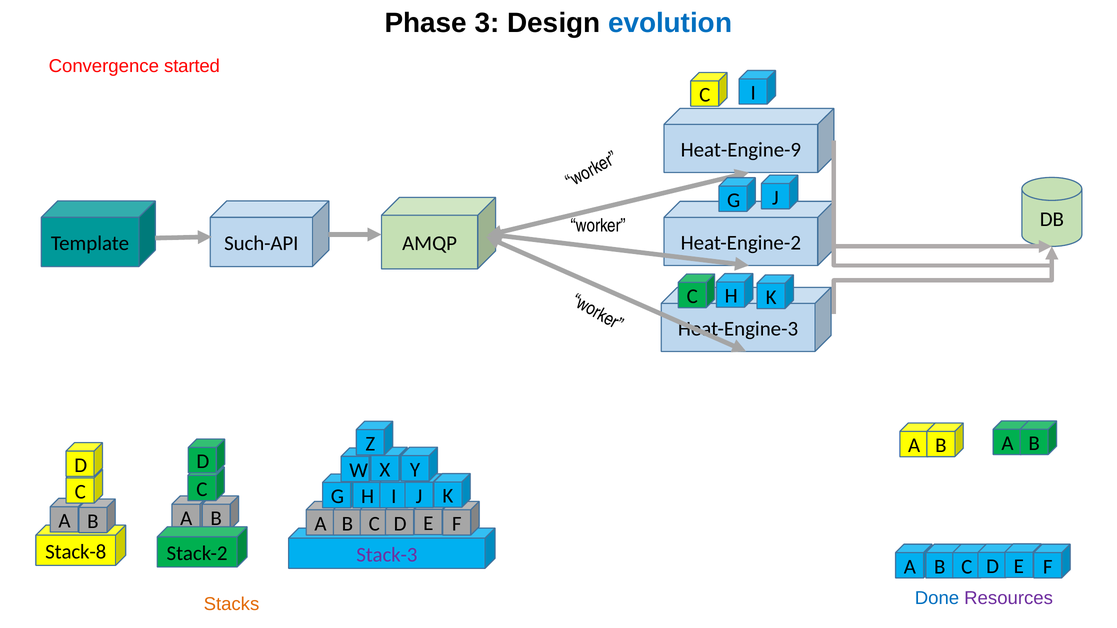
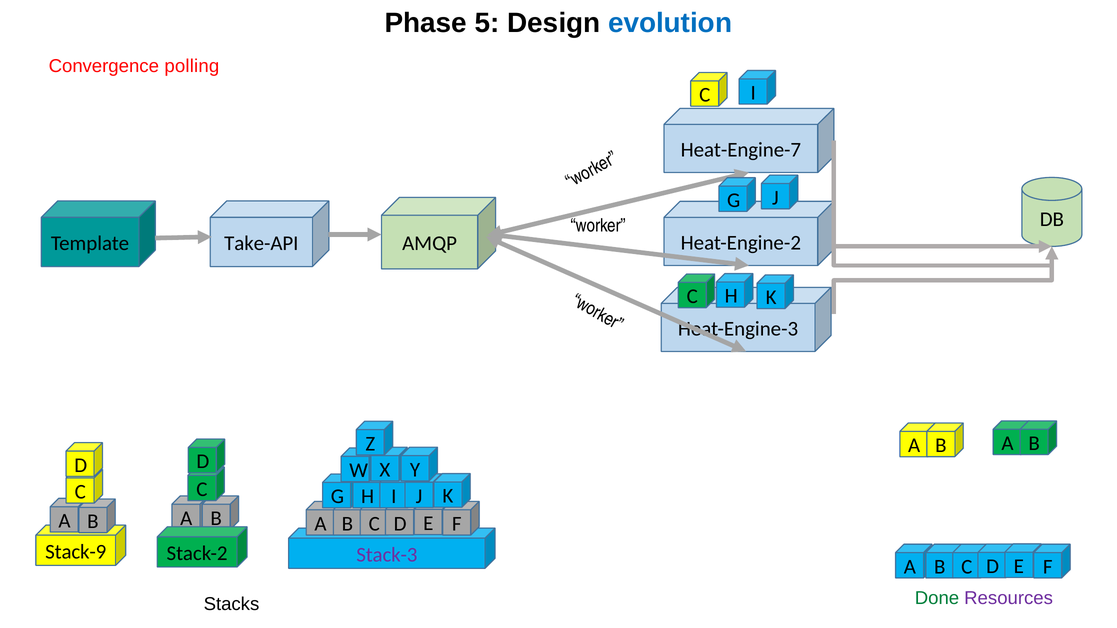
3: 3 -> 5
started: started -> polling
Heat-Engine-9: Heat-Engine-9 -> Heat-Engine-7
Such-API: Such-API -> Take-API
Stack-8: Stack-8 -> Stack-9
Done colour: blue -> green
Stacks colour: orange -> black
